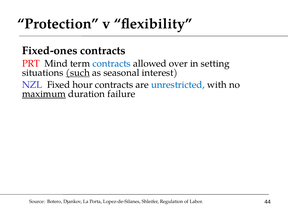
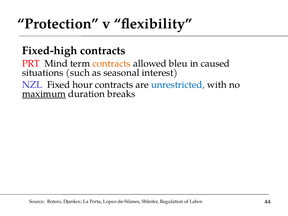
Fixed-ones: Fixed-ones -> Fixed-high
contracts at (112, 63) colour: blue -> orange
over: over -> bleu
setting: setting -> caused
such underline: present -> none
failure: failure -> breaks
